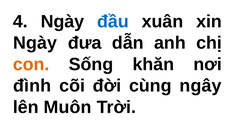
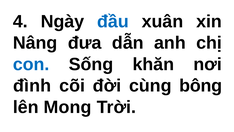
Ngày at (35, 43): Ngày -> Nâng
con colour: orange -> blue
ngây: ngây -> bông
Muôn: Muôn -> Mong
